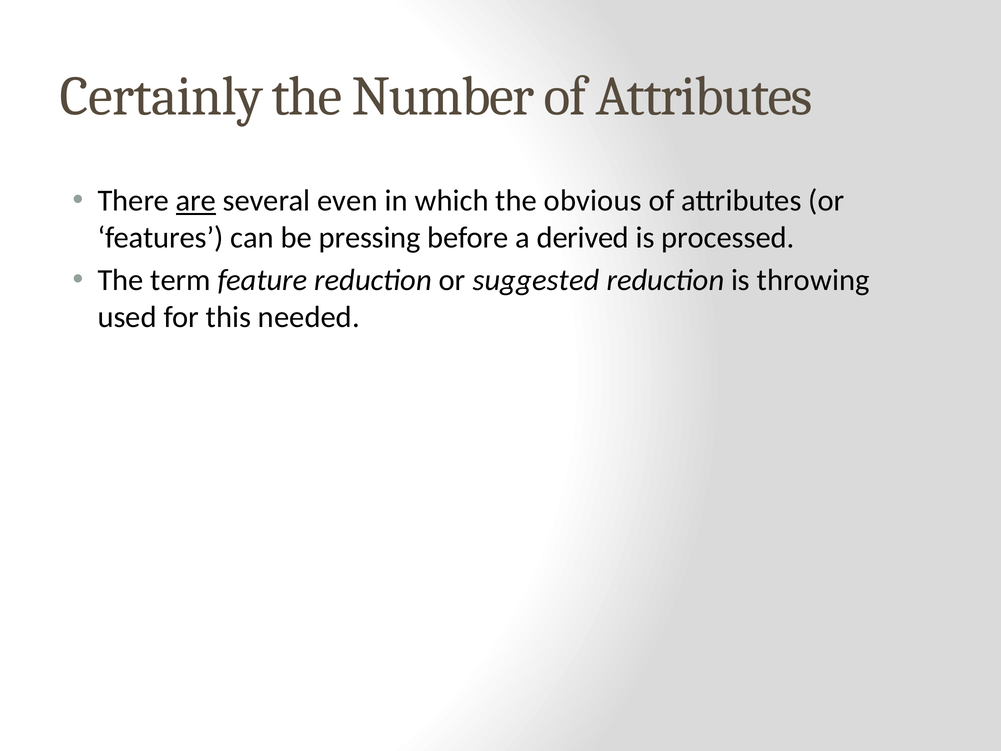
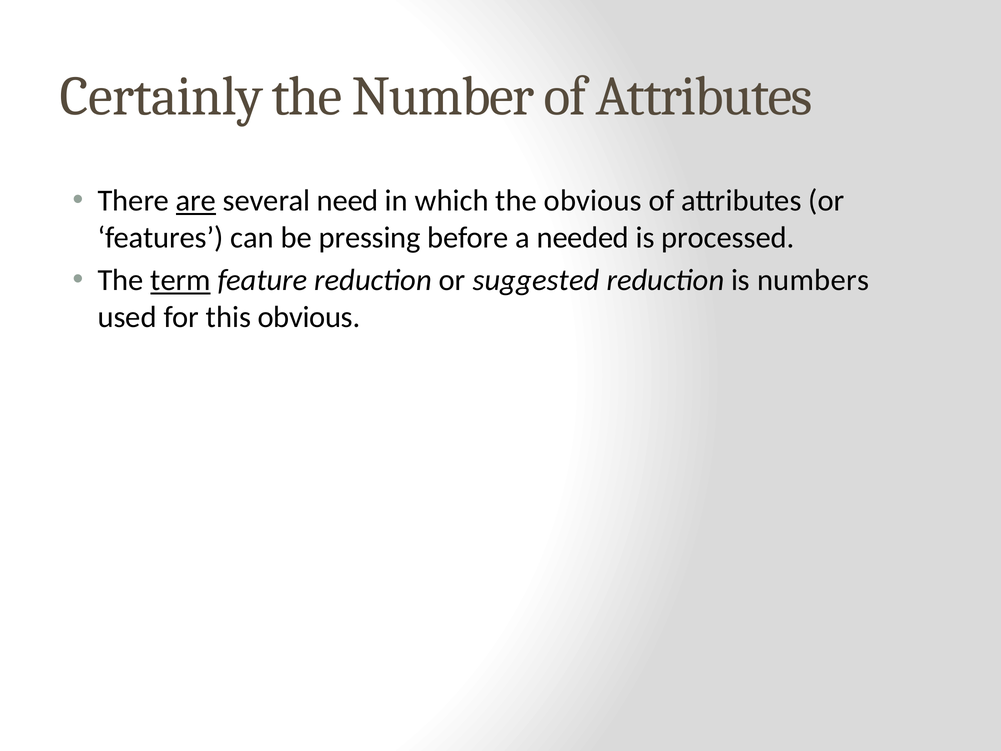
even: even -> need
derived: derived -> needed
term underline: none -> present
throwing: throwing -> numbers
this needed: needed -> obvious
